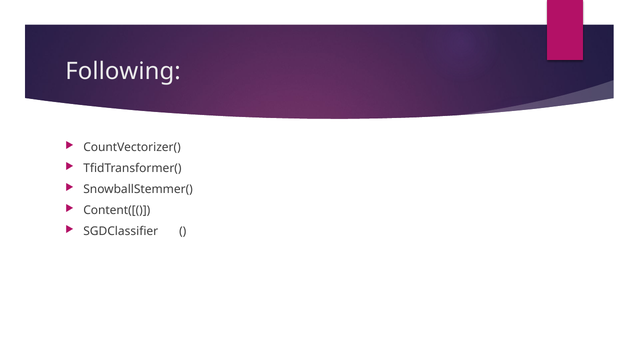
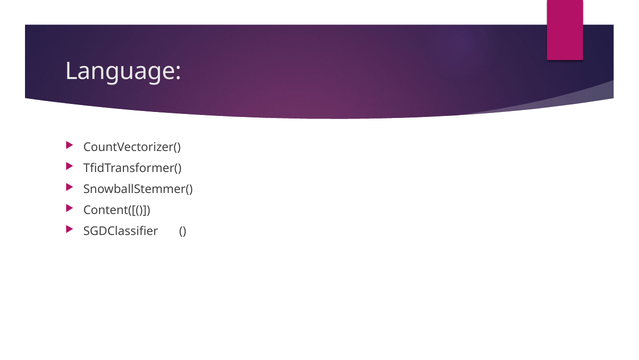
Following: Following -> Language
